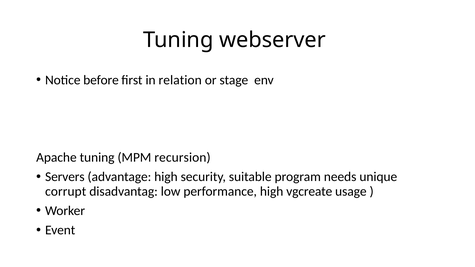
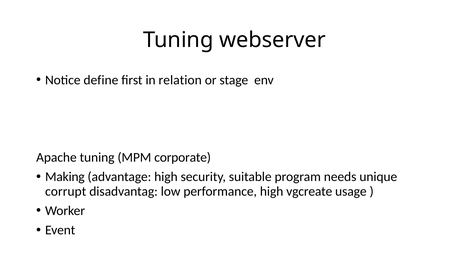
before: before -> define
recursion: recursion -> corporate
Servers: Servers -> Making
